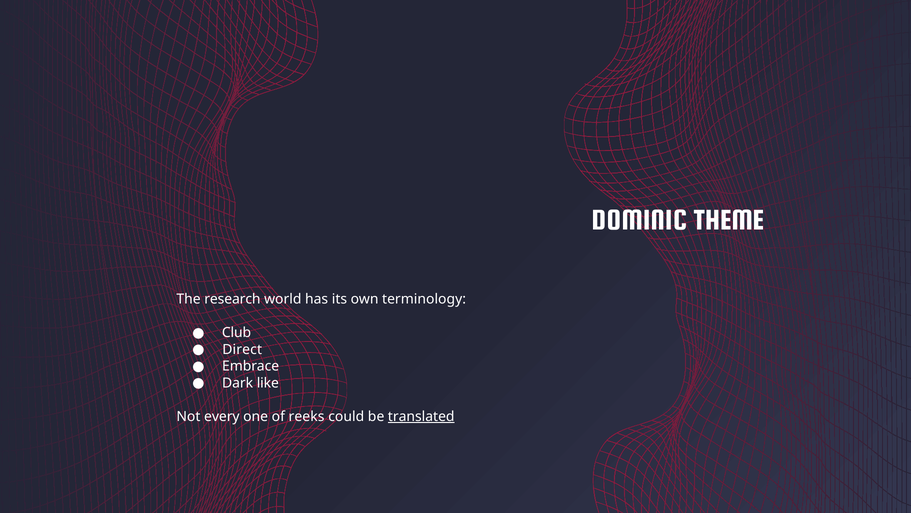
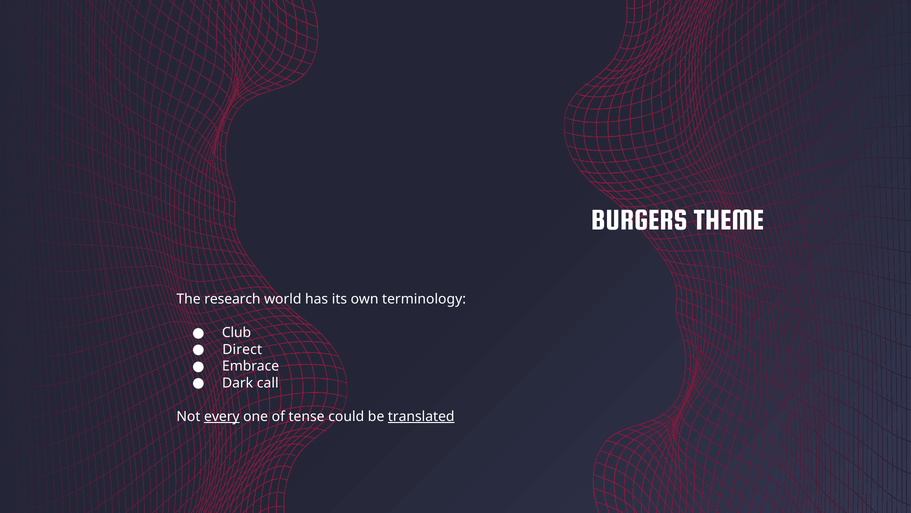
DOMINIC: DOMINIC -> BURGERS
like: like -> call
every underline: none -> present
reeks: reeks -> tense
